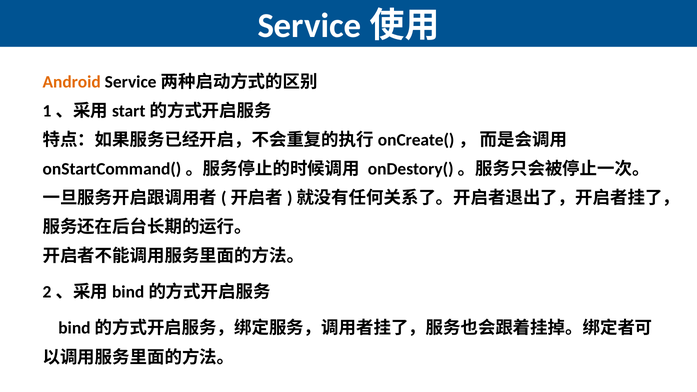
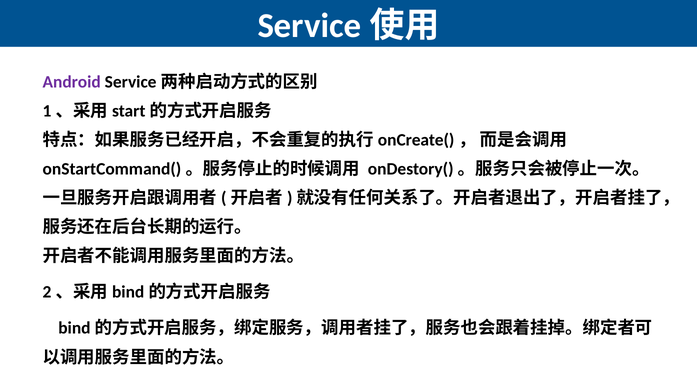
Android colour: orange -> purple
